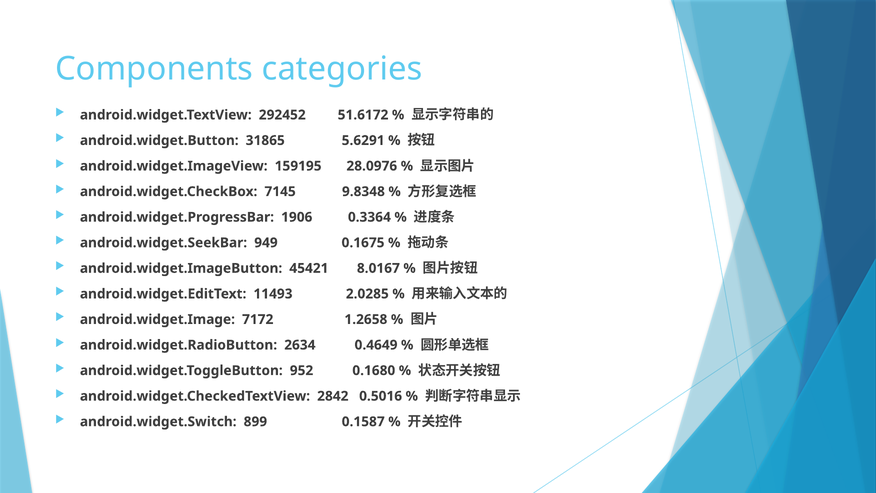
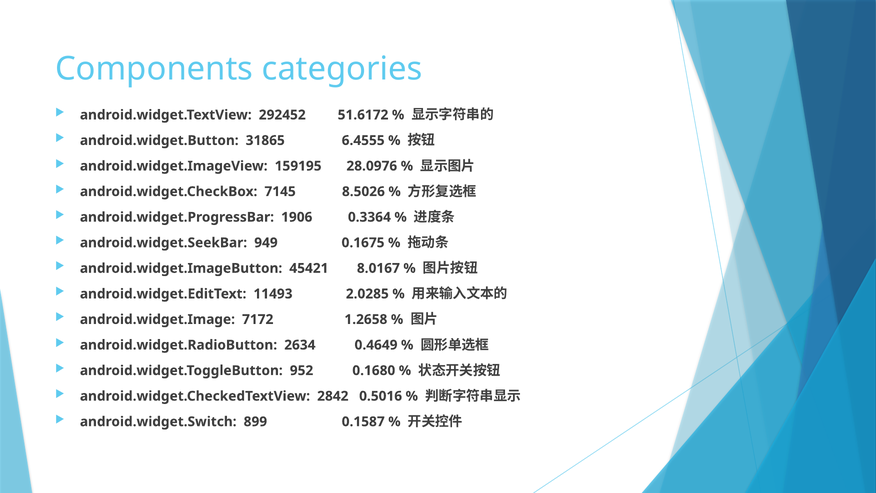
5.6291: 5.6291 -> 6.4555
9.8348: 9.8348 -> 8.5026
